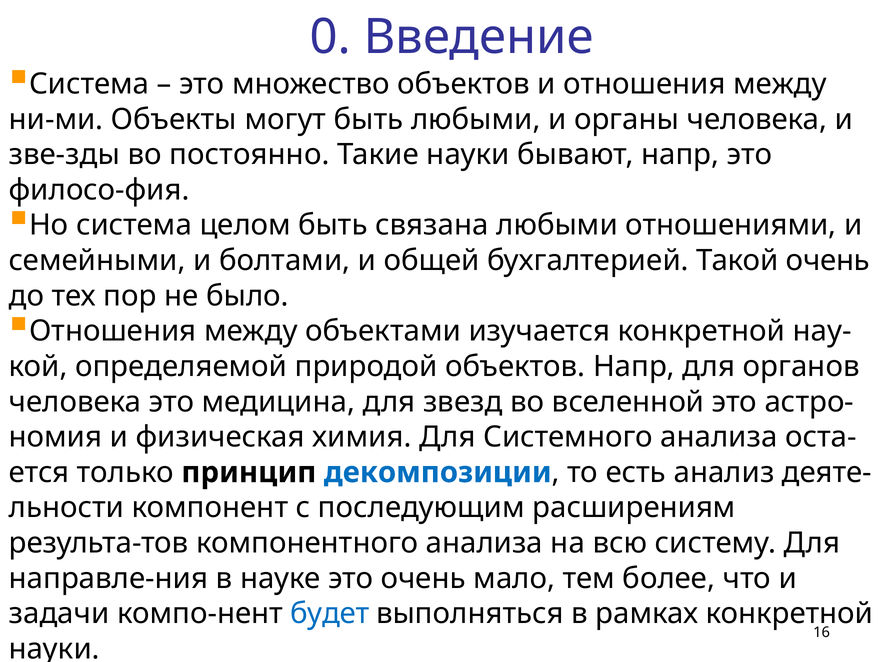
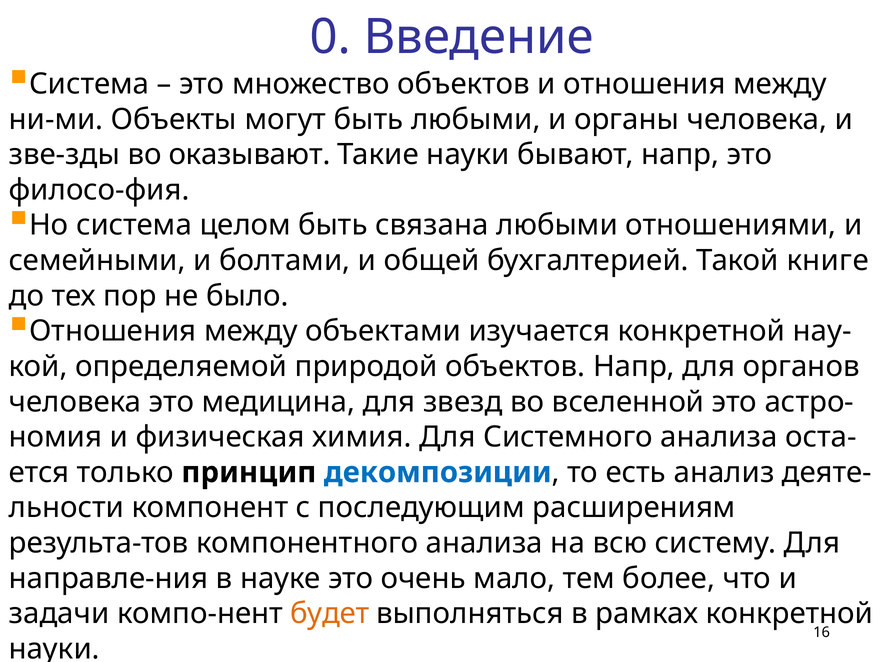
постоянно: постоянно -> оказывают
Такой очень: очень -> книге
будет colour: blue -> orange
